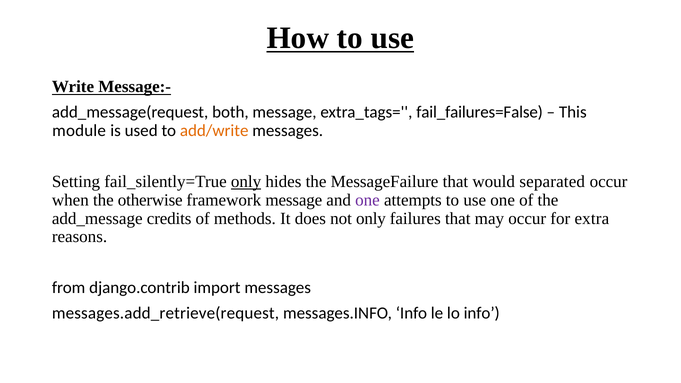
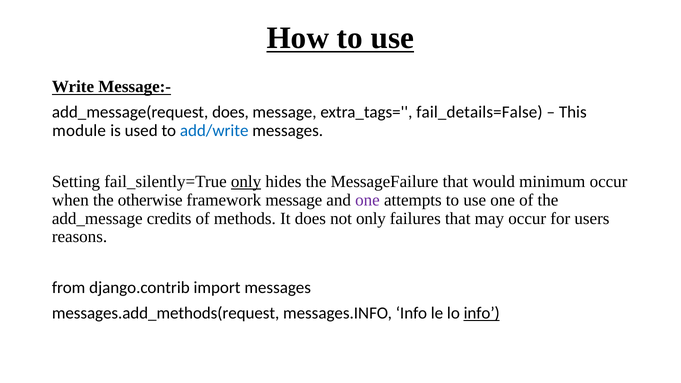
add_message(request both: both -> does
fail_failures=False: fail_failures=False -> fail_details=False
add/write colour: orange -> blue
separated: separated -> minimum
extra: extra -> users
messages.add_retrieve(request: messages.add_retrieve(request -> messages.add_methods(request
info at (482, 313) underline: none -> present
